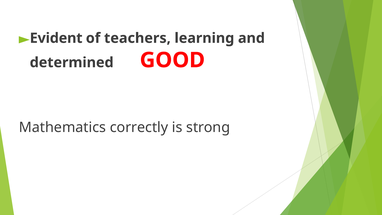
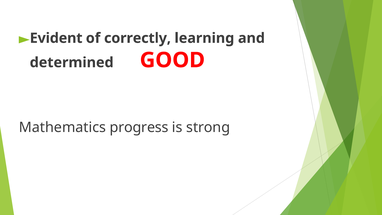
teachers: teachers -> correctly
correctly: correctly -> progress
